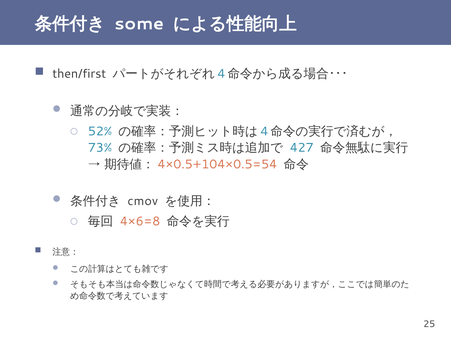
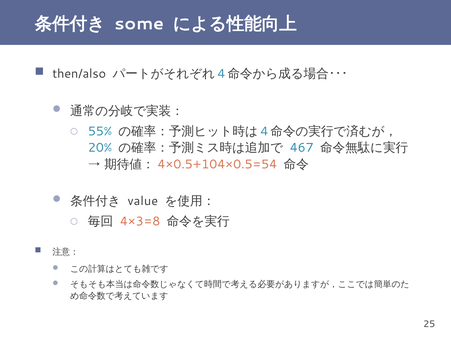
then/first: then/first -> then/also
52%: 52% -> 55%
73%: 73% -> 20%
427: 427 -> 467
cmov: cmov -> value
4×6=8: 4×6=8 -> 4×3=8
